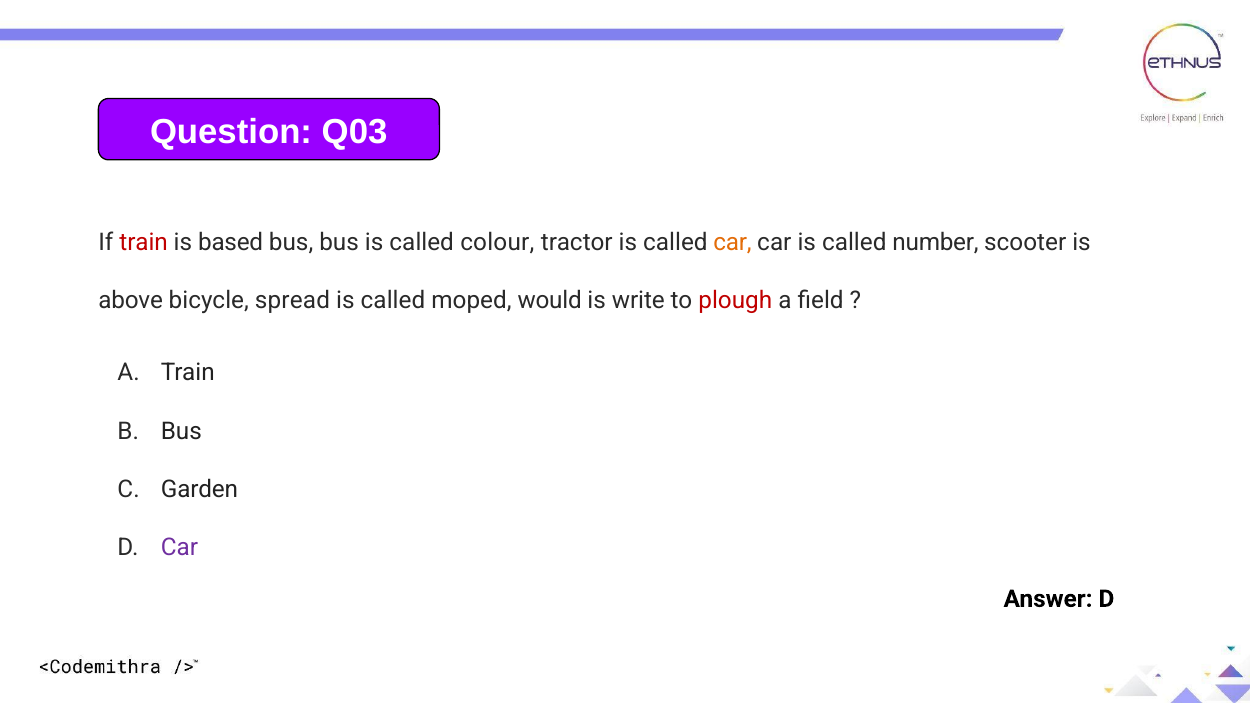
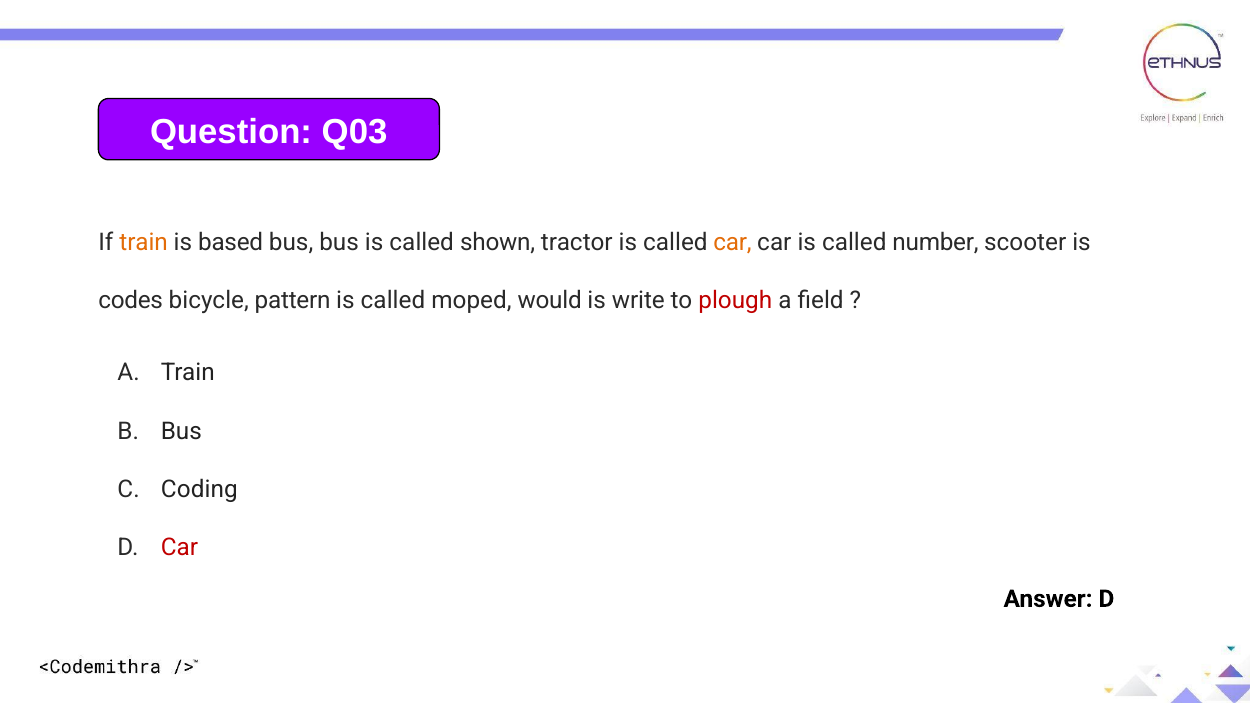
train at (144, 242) colour: red -> orange
colour: colour -> shown
above: above -> codes
spread: spread -> pattern
Garden: Garden -> Coding
Car at (179, 548) colour: purple -> red
